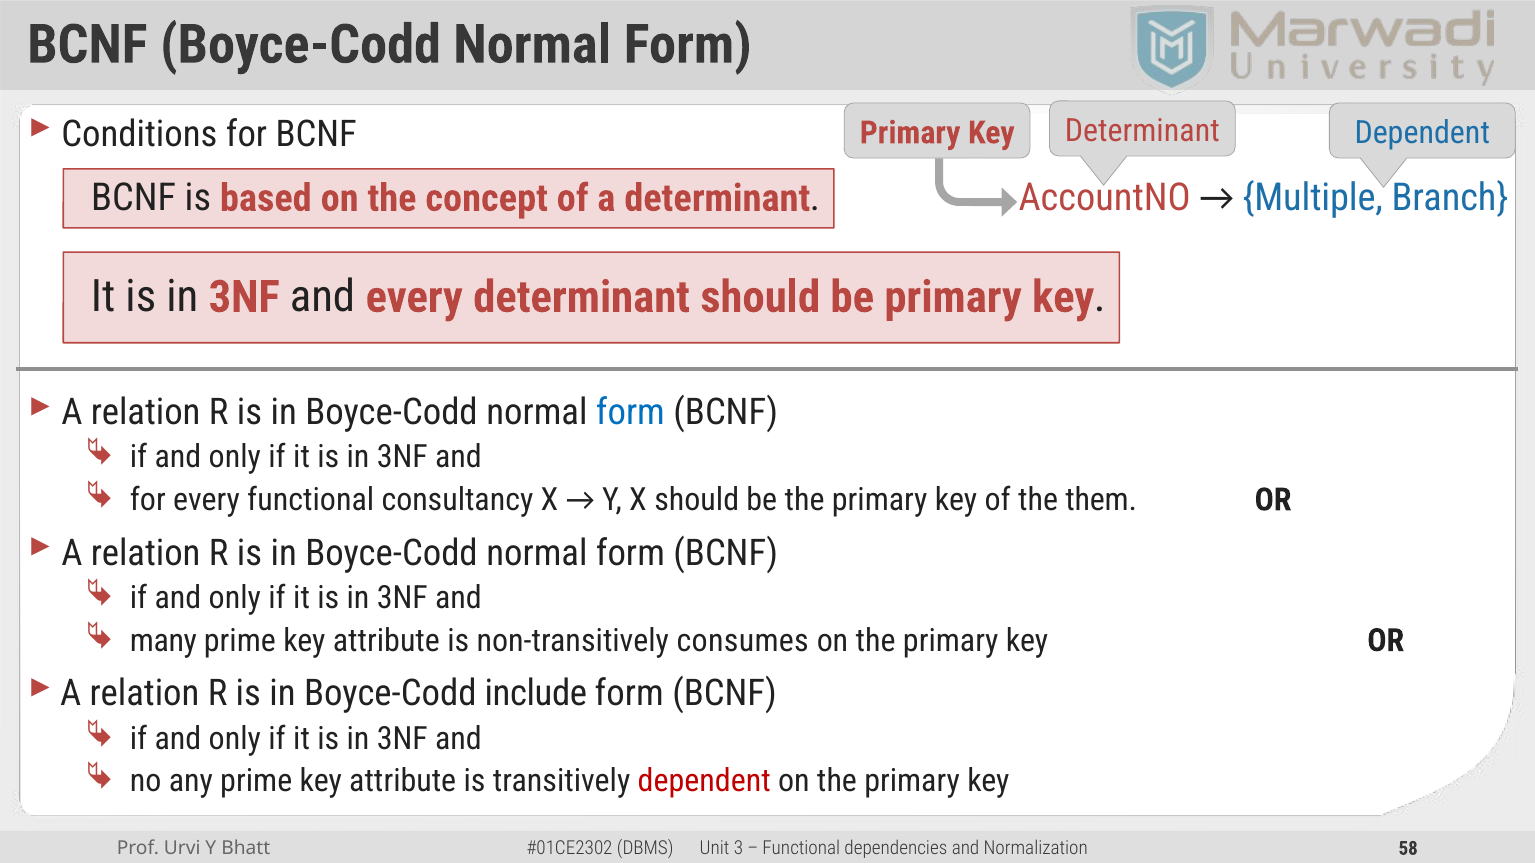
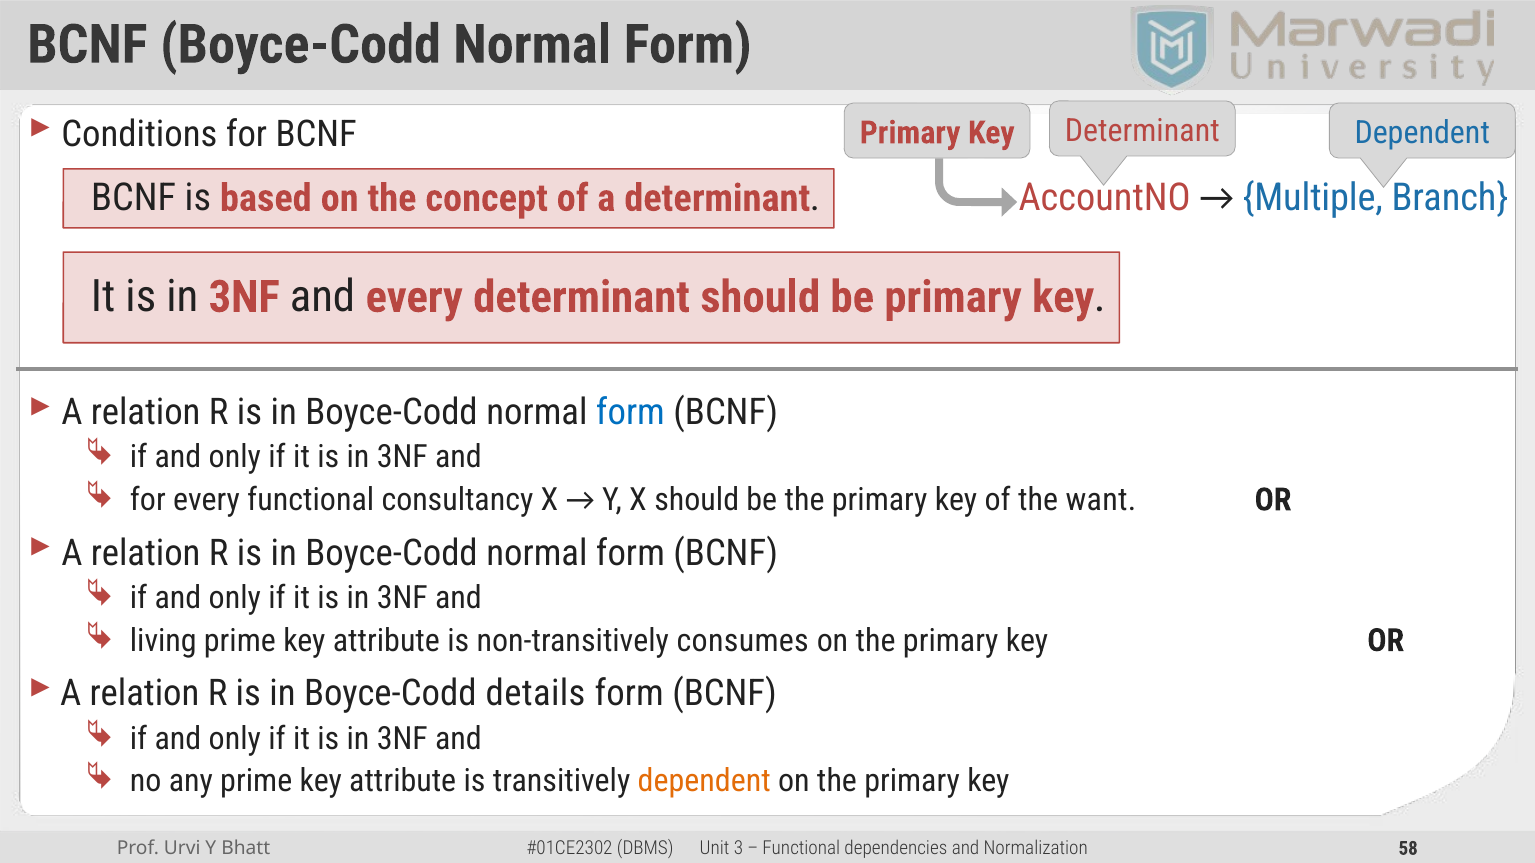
them: them -> want
many: many -> living
include: include -> details
dependent at (704, 782) colour: red -> orange
